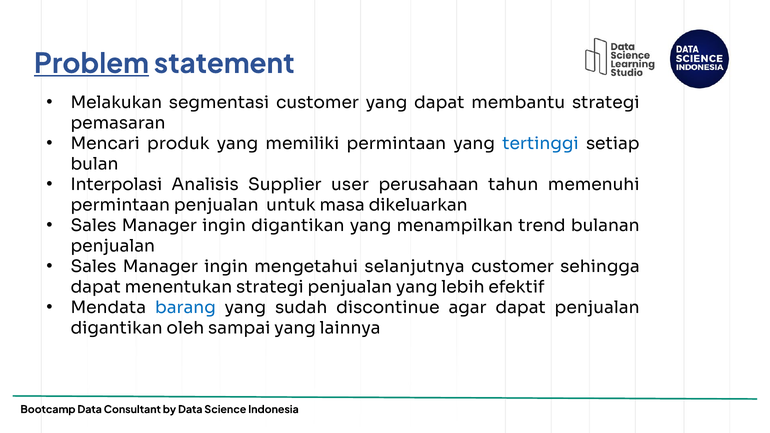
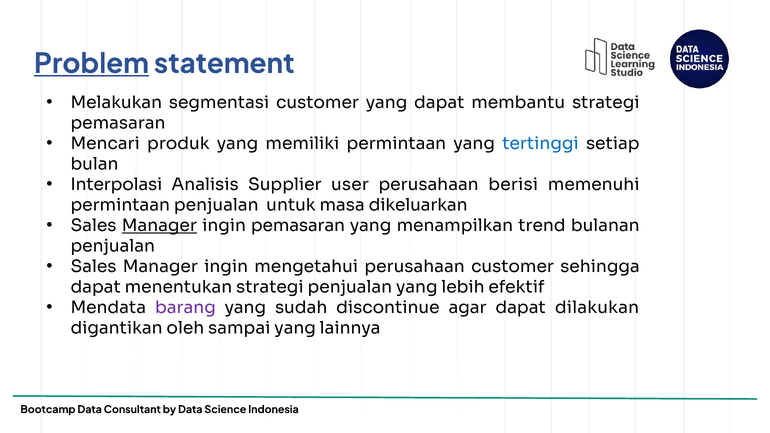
tahun: tahun -> berisi
Manager at (159, 226) underline: none -> present
ingin digantikan: digantikan -> pemasaran
mengetahui selanjutnya: selanjutnya -> perusahaan
barang colour: blue -> purple
dapat penjualan: penjualan -> dilakukan
